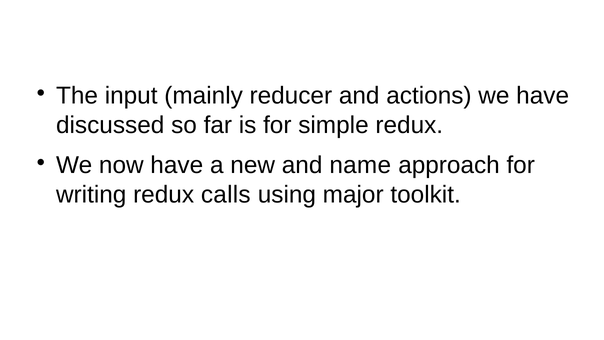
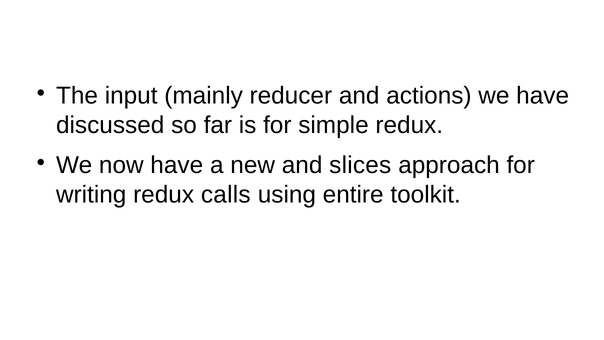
name: name -> slices
major: major -> entire
